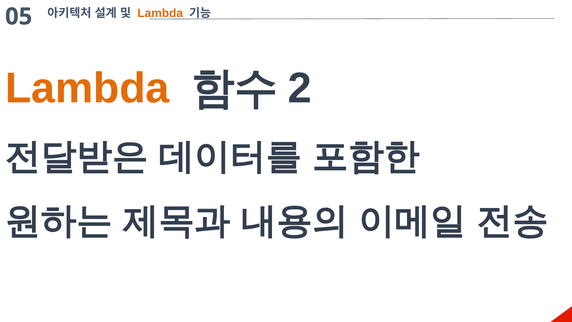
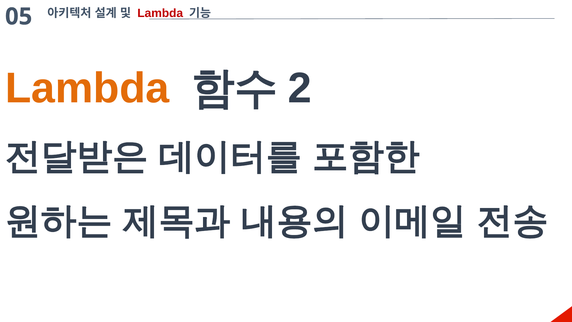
Lambda at (160, 13) colour: orange -> red
